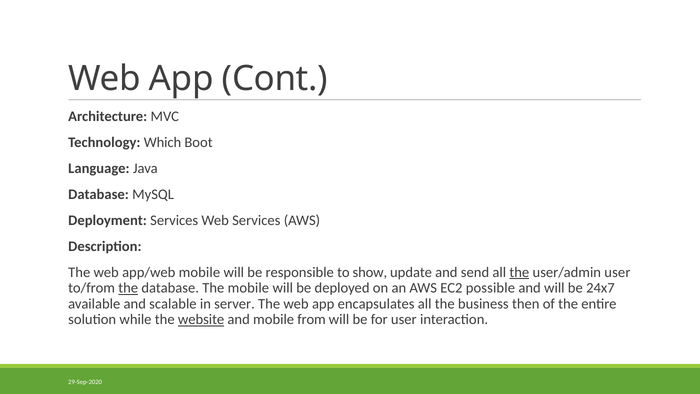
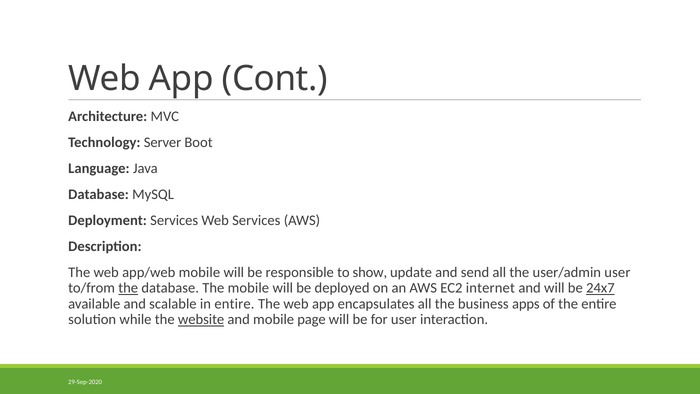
Which: Which -> Server
the at (519, 272) underline: present -> none
possible: possible -> internet
24x7 underline: none -> present
in server: server -> entire
then: then -> apps
from: from -> page
